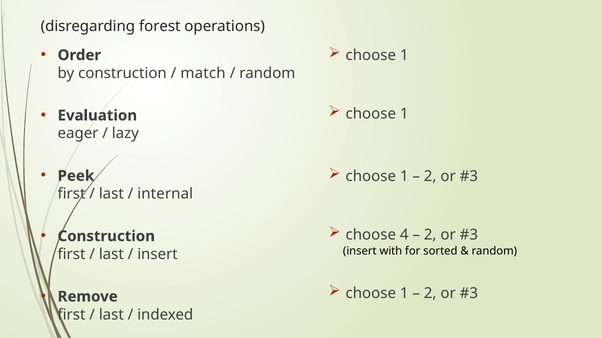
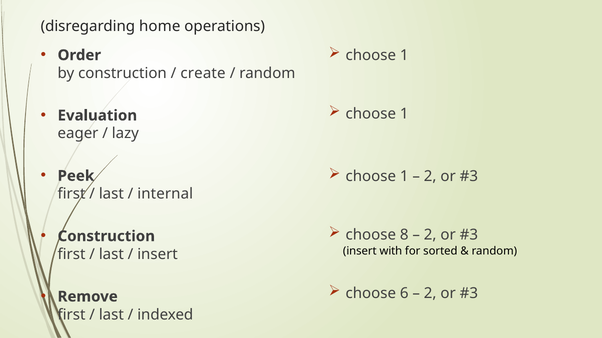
forest: forest -> home
match: match -> create
4: 4 -> 8
1 at (404, 294): 1 -> 6
